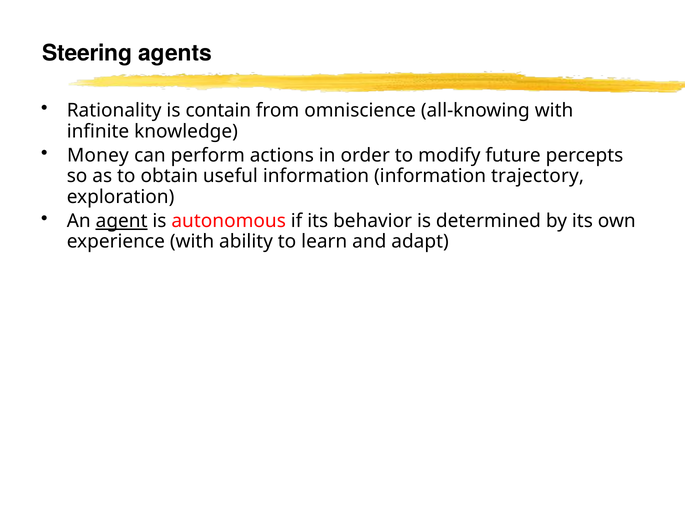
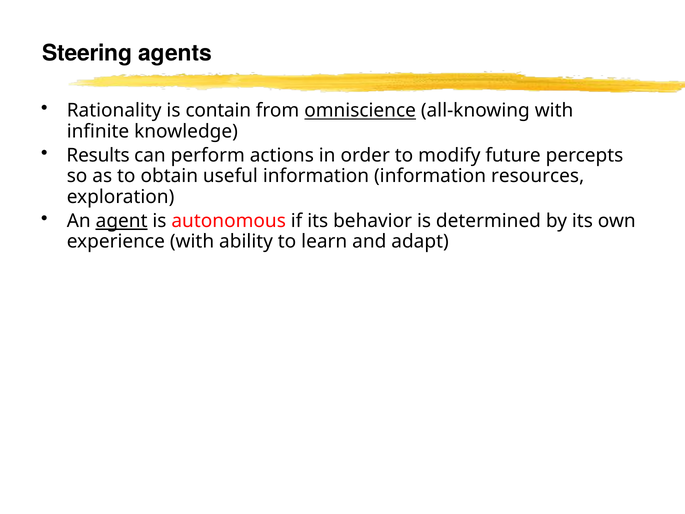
omniscience underline: none -> present
Money: Money -> Results
trajectory: trajectory -> resources
